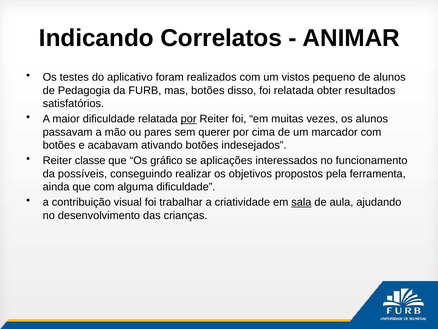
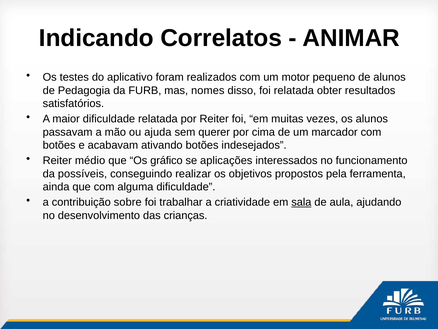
vistos: vistos -> motor
mas botões: botões -> nomes
por at (189, 119) underline: present -> none
pares: pares -> ajuda
classe: classe -> médio
visual: visual -> sobre
